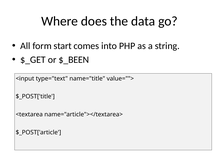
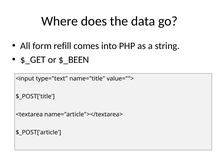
start: start -> refill
